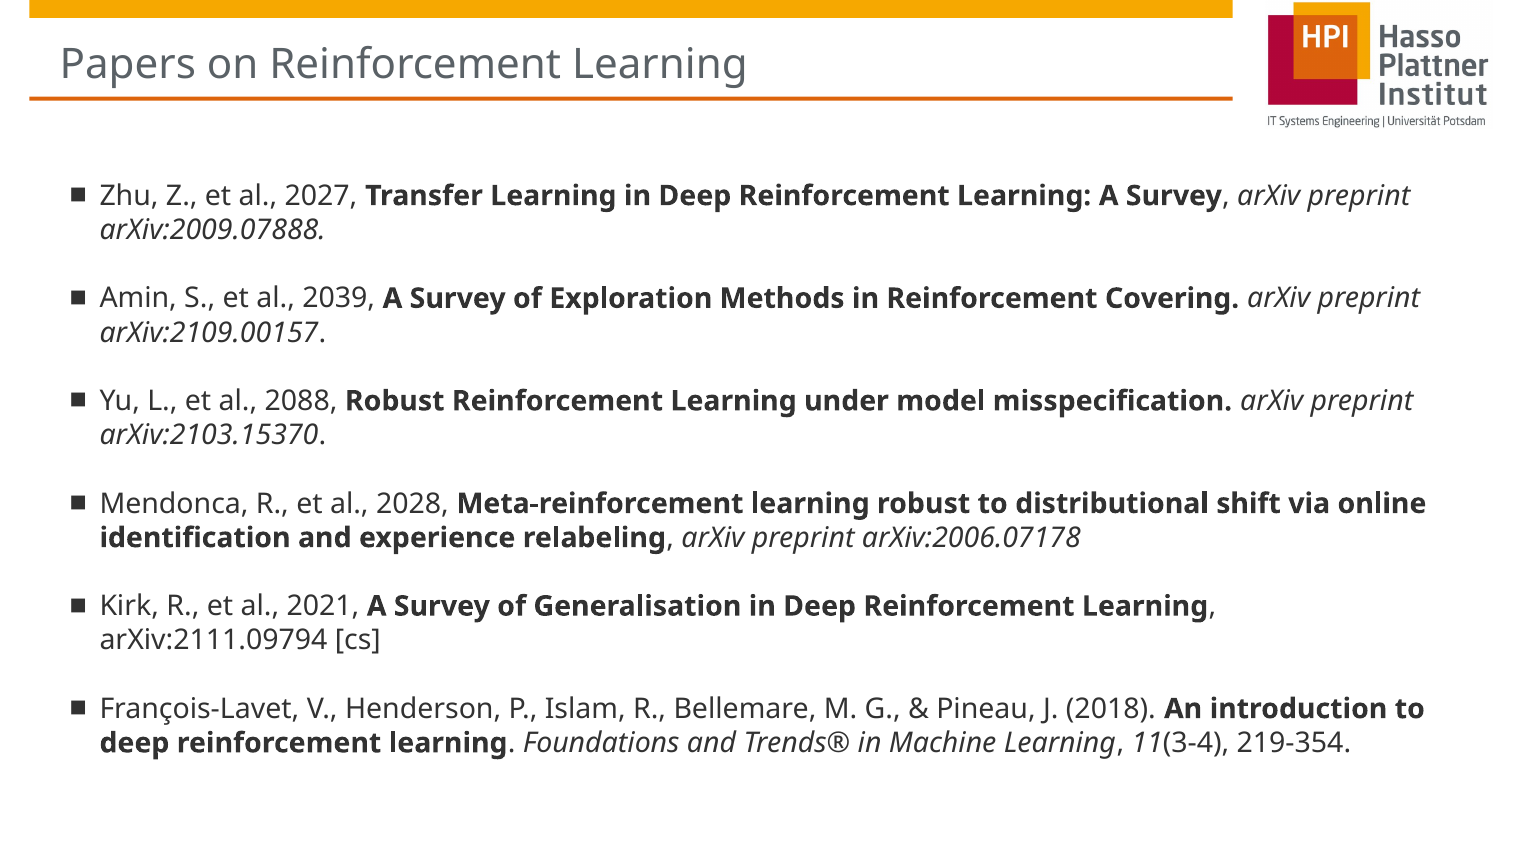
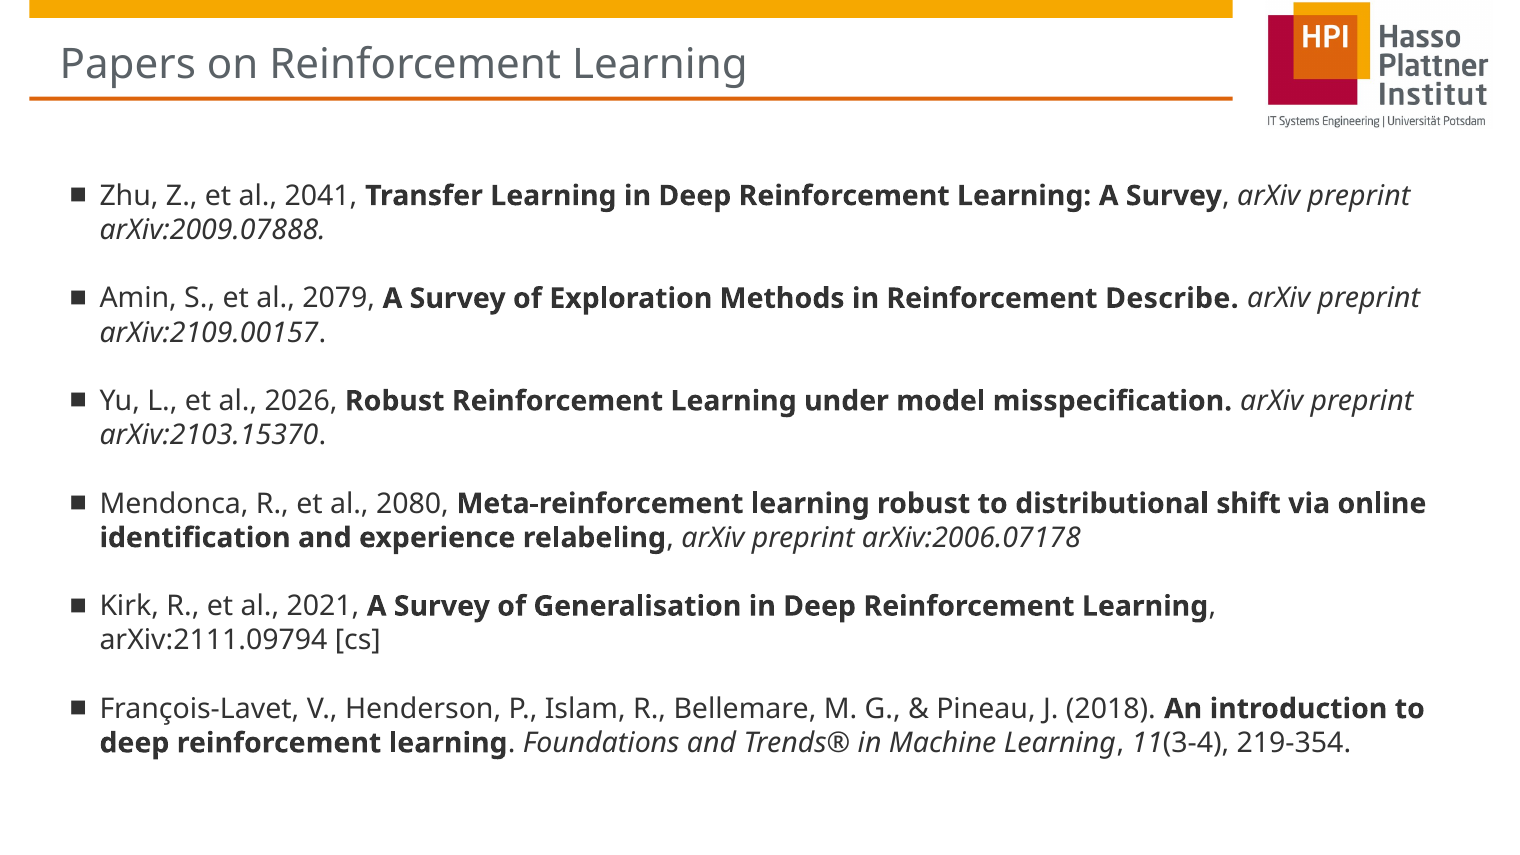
2027: 2027 -> 2041
2039: 2039 -> 2079
Covering: Covering -> Describe
2088: 2088 -> 2026
2028: 2028 -> 2080
